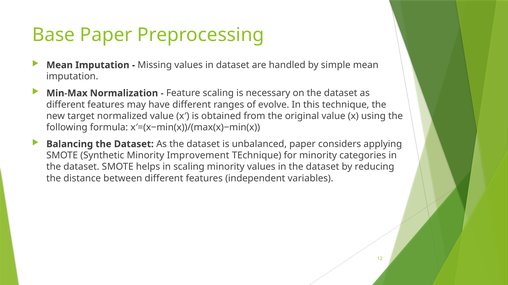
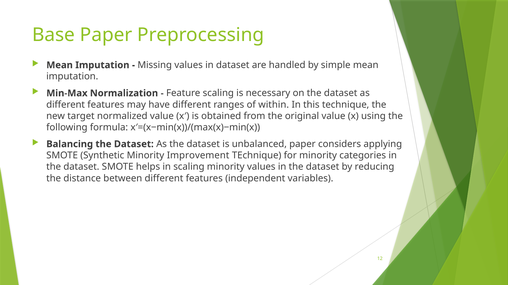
evolve: evolve -> within
